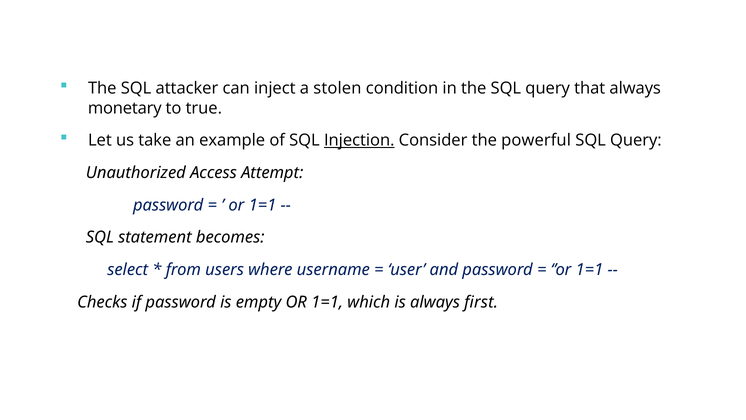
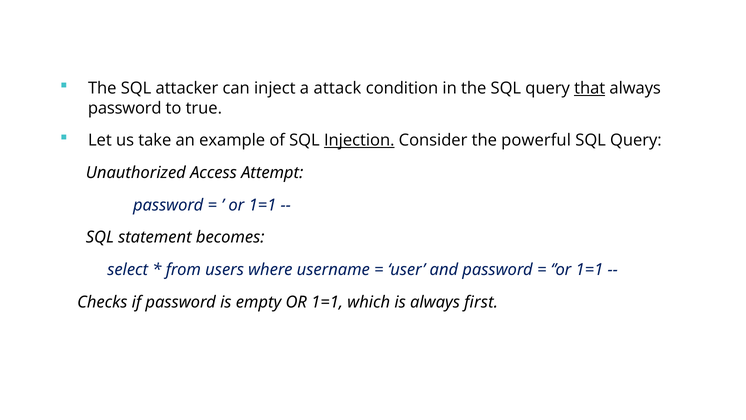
stolen: stolen -> attack
that underline: none -> present
monetary at (125, 108): monetary -> password
